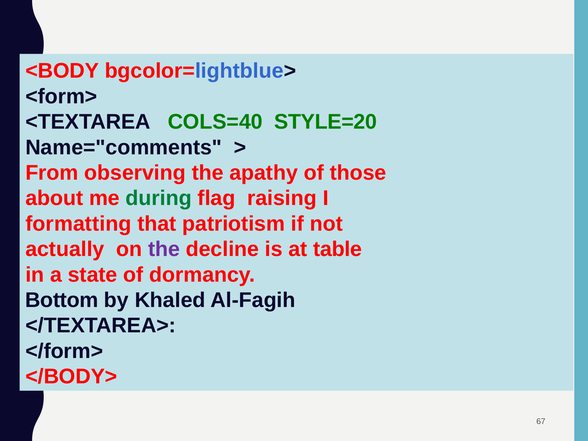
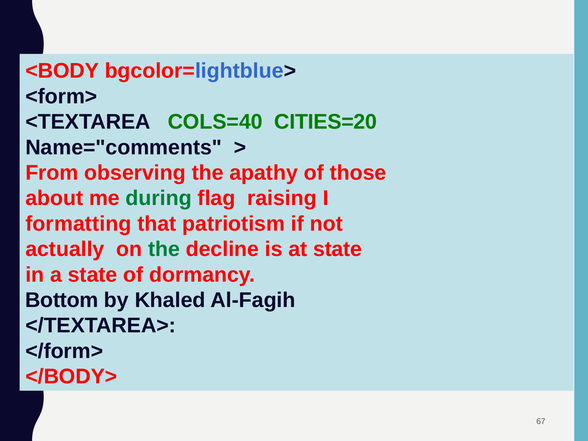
STYLE=20: STYLE=20 -> CITIES=20
the at (164, 249) colour: purple -> green
at table: table -> state
